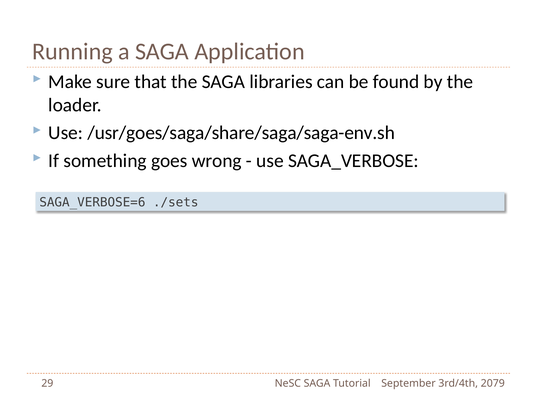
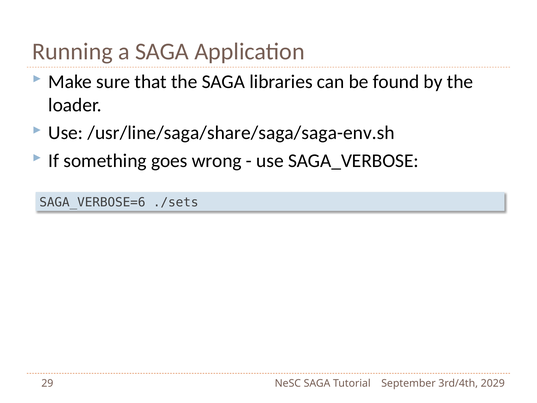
/usr/goes/saga/share/saga/saga-env.sh: /usr/goes/saga/share/saga/saga-env.sh -> /usr/line/saga/share/saga/saga-env.sh
2079: 2079 -> 2029
